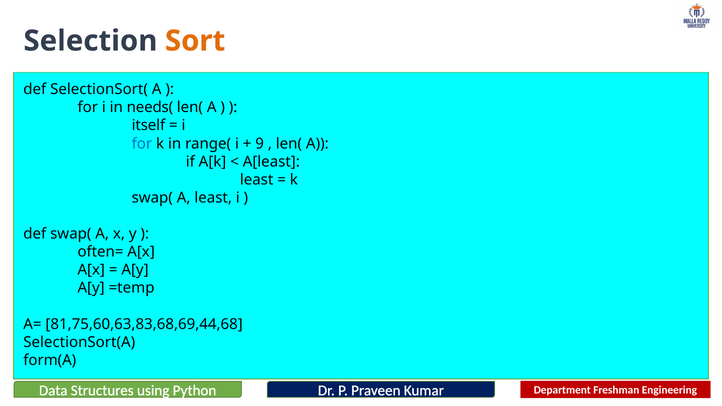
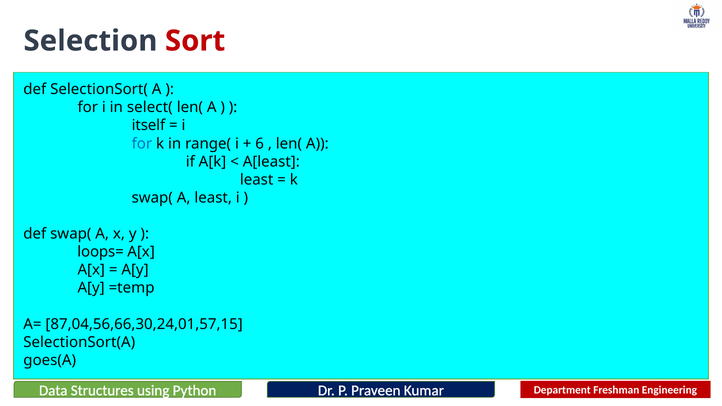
Sort colour: orange -> red
needs(: needs( -> select(
9: 9 -> 6
often=: often= -> loops=
81,75,60,63,83,68,69,44,68: 81,75,60,63,83,68,69,44,68 -> 87,04,56,66,30,24,01,57,15
form(A: form(A -> goes(A
